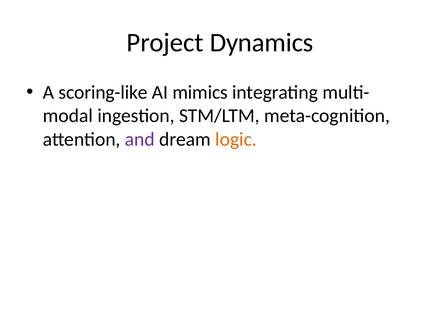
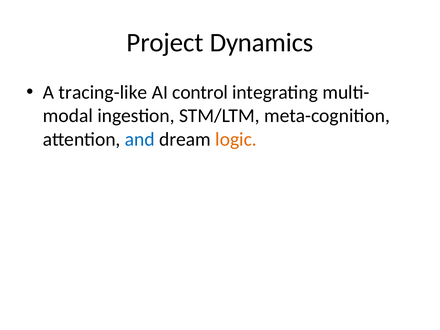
scoring-like: scoring-like -> tracing-like
mimics: mimics -> control
and colour: purple -> blue
